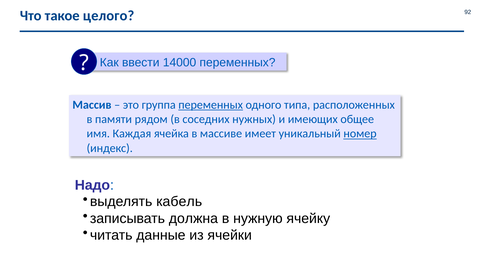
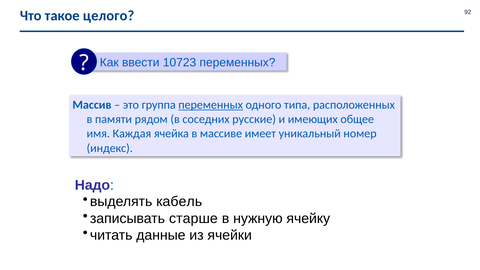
14000: 14000 -> 10723
нужных: нужных -> русские
номер underline: present -> none
должна: должна -> старше
